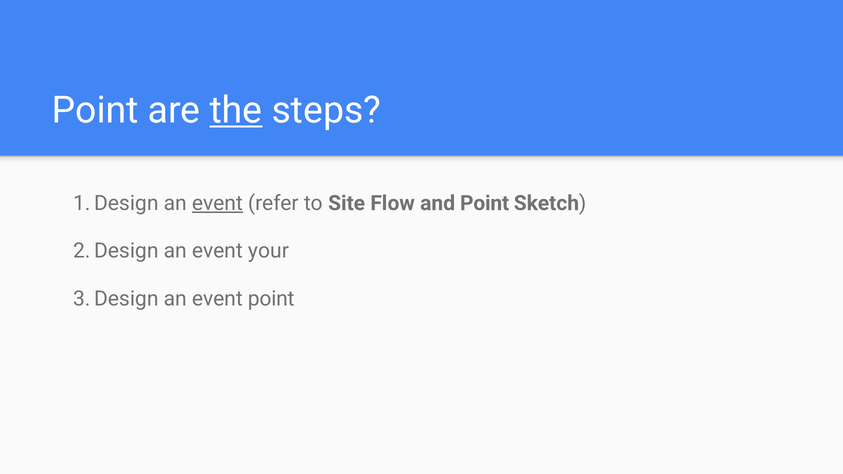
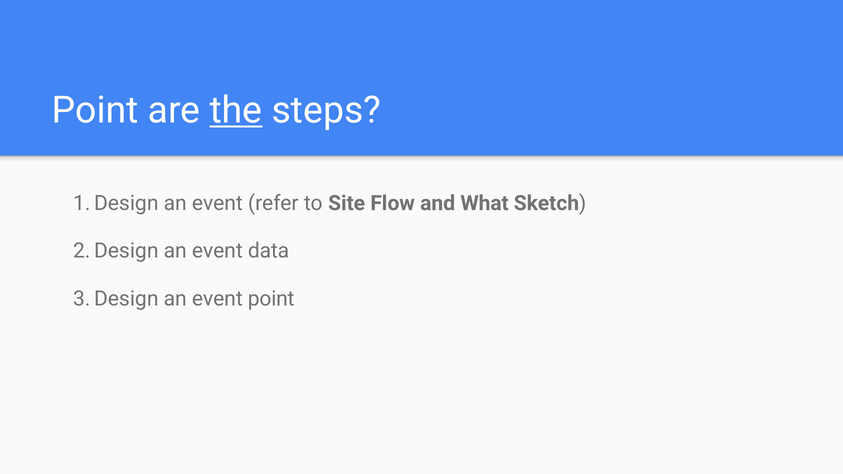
event at (217, 203) underline: present -> none
and Point: Point -> What
your: your -> data
